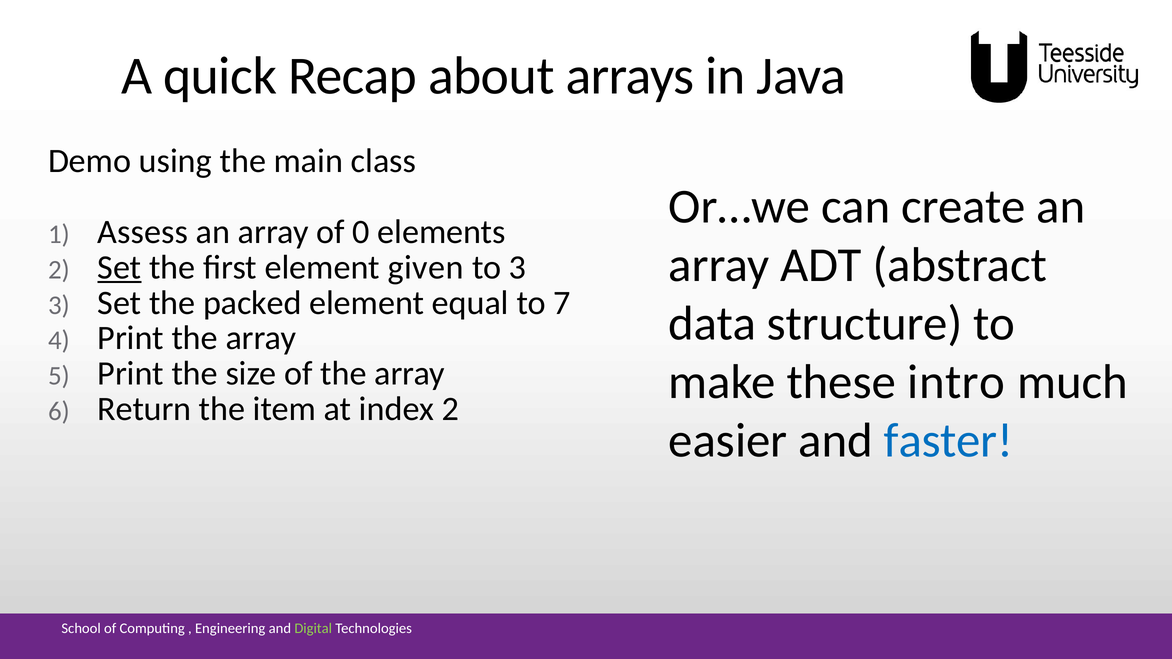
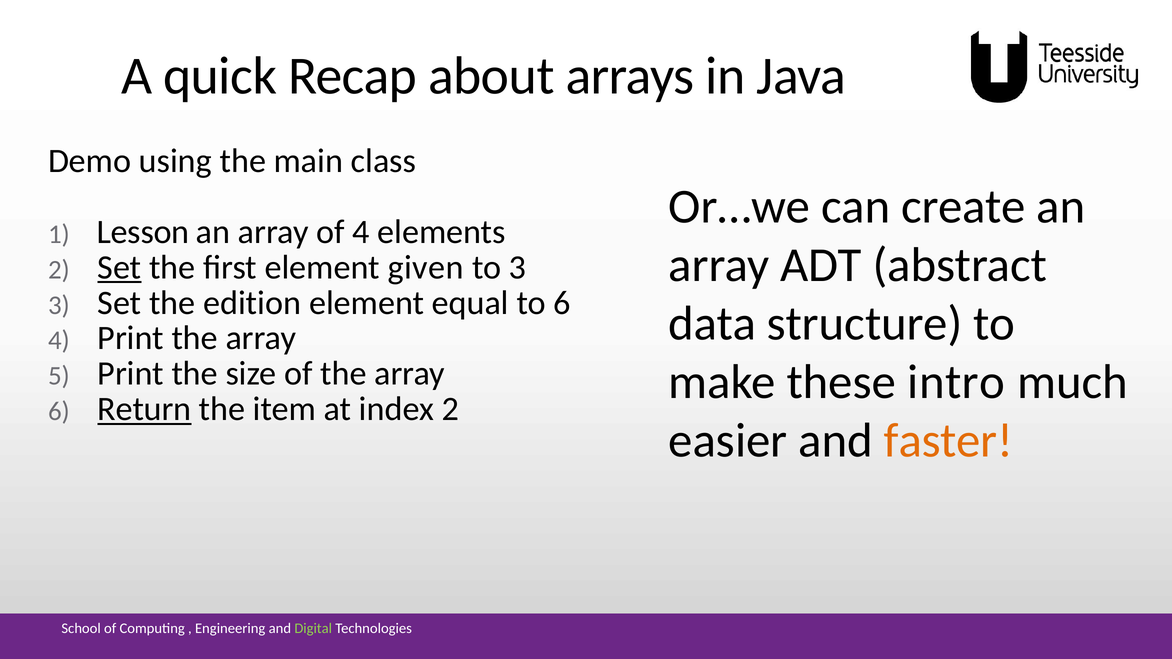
Assess: Assess -> Lesson
of 0: 0 -> 4
packed: packed -> edition
to 7: 7 -> 6
Return underline: none -> present
faster colour: blue -> orange
